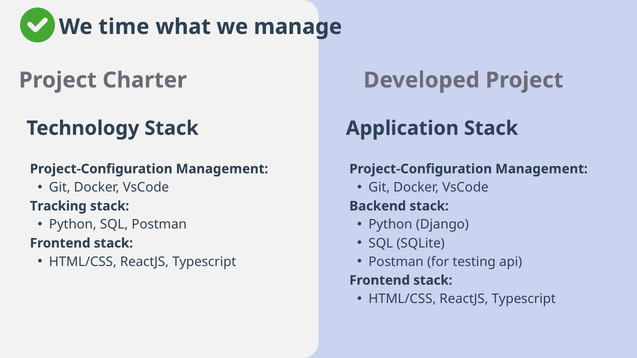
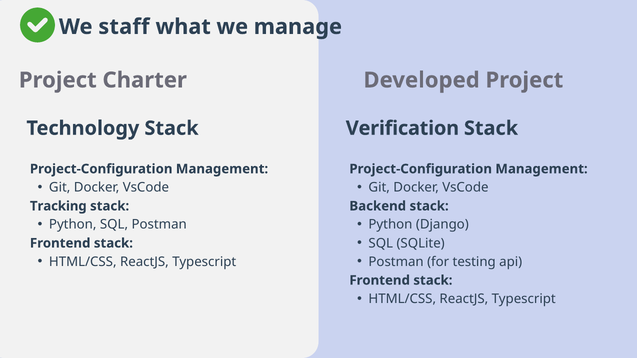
time: time -> staff
Application: Application -> Verification
